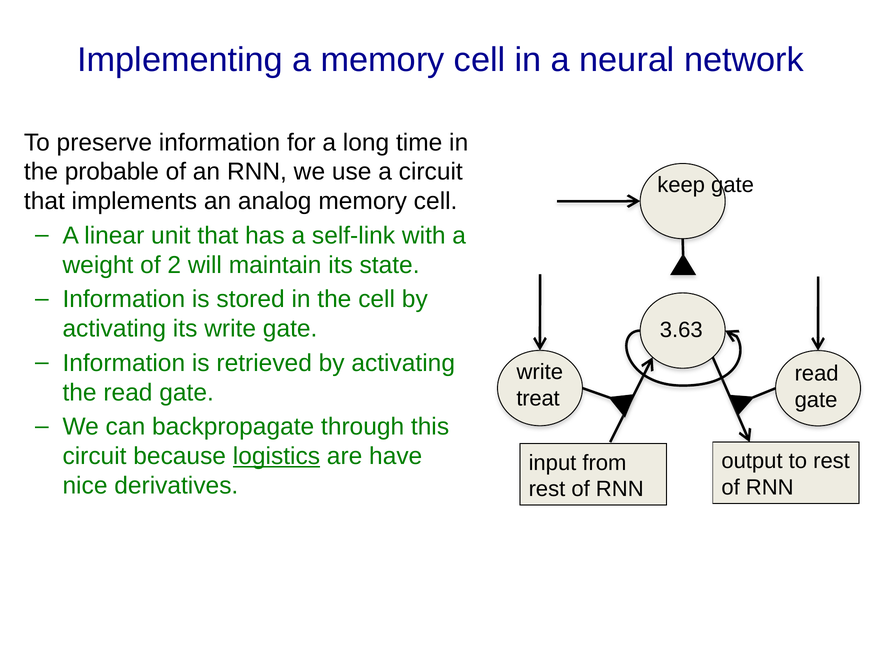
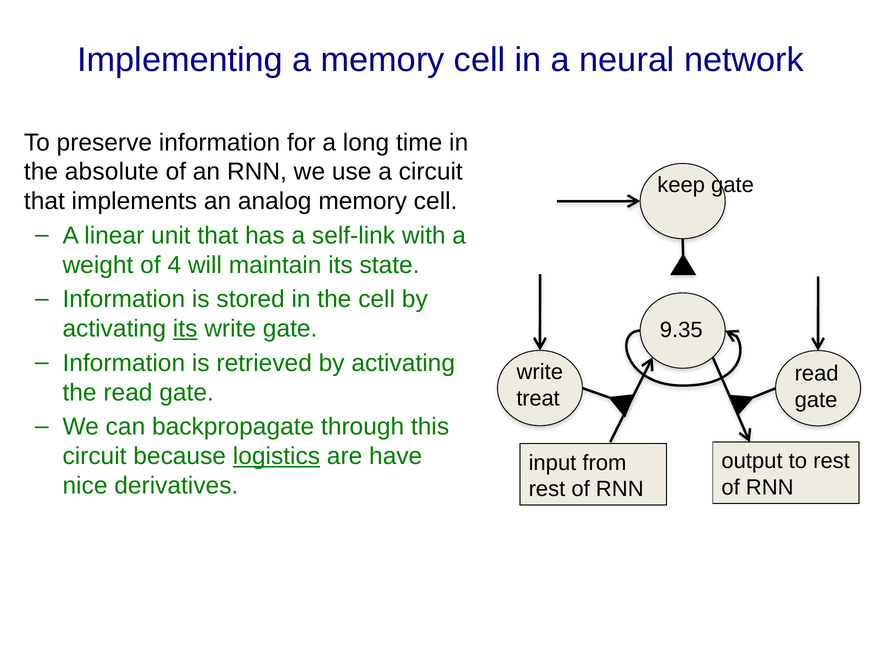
probable: probable -> absolute
2: 2 -> 4
its at (185, 329) underline: none -> present
3.63: 3.63 -> 9.35
